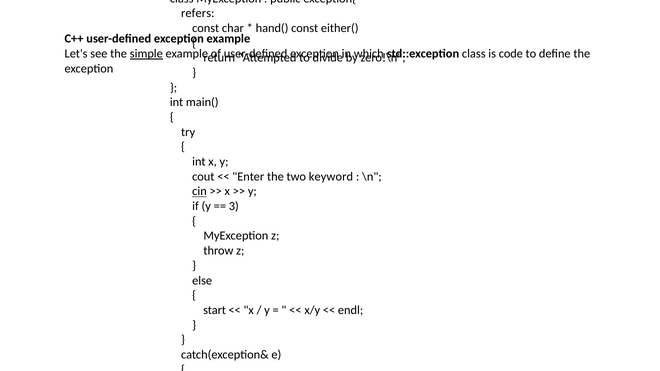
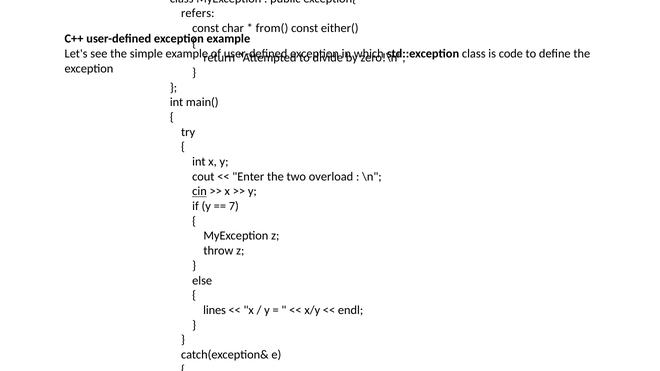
hand(: hand( -> from(
simple underline: present -> none
keyword: keyword -> overload
3: 3 -> 7
start: start -> lines
